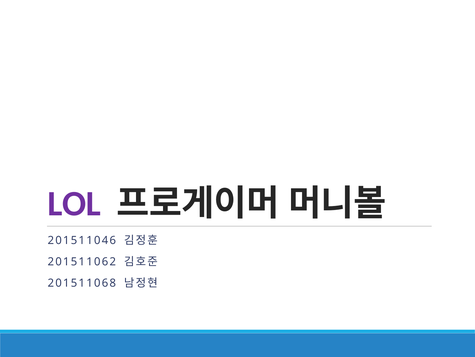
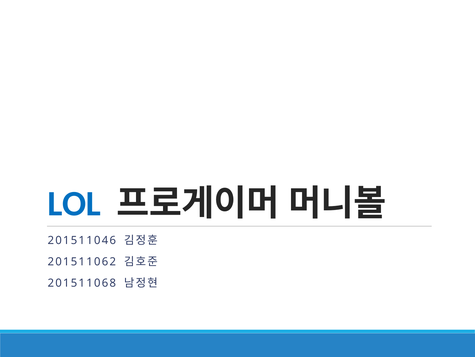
LOL colour: purple -> blue
